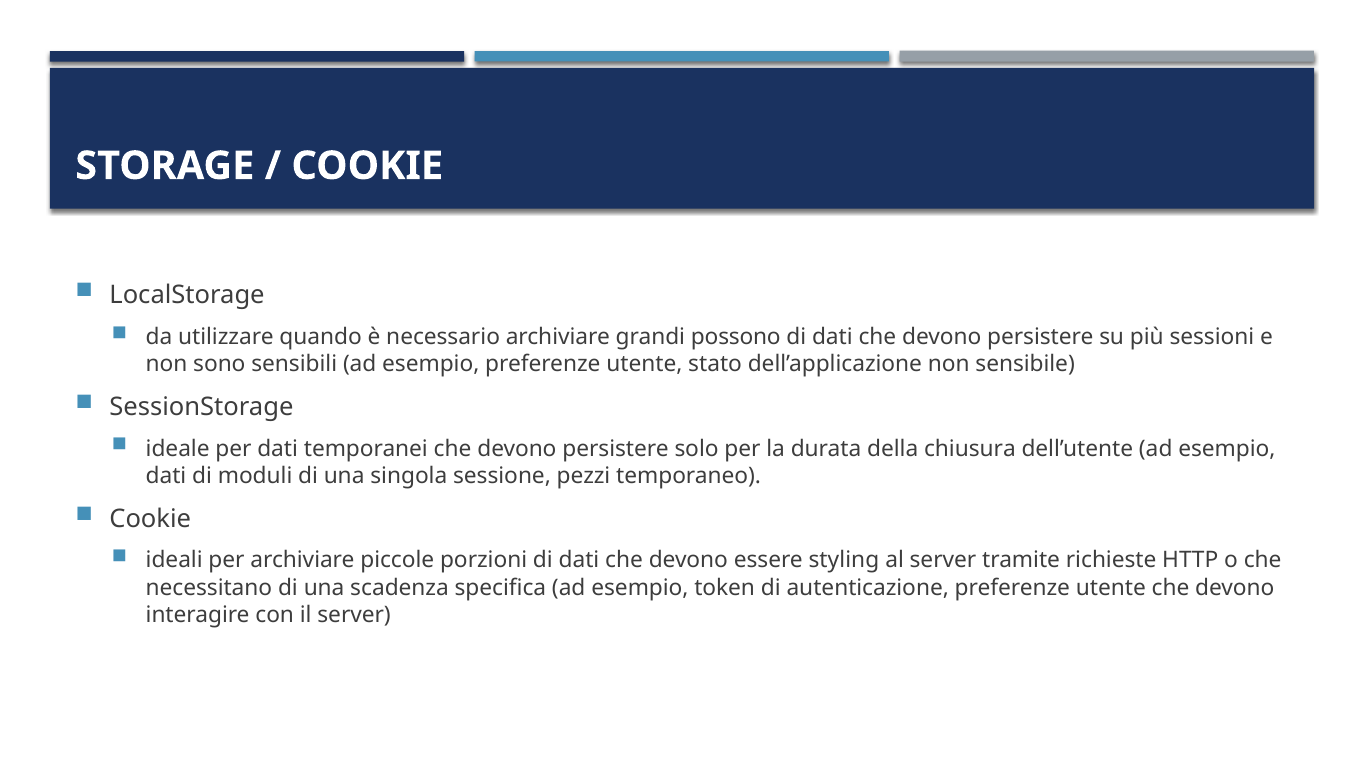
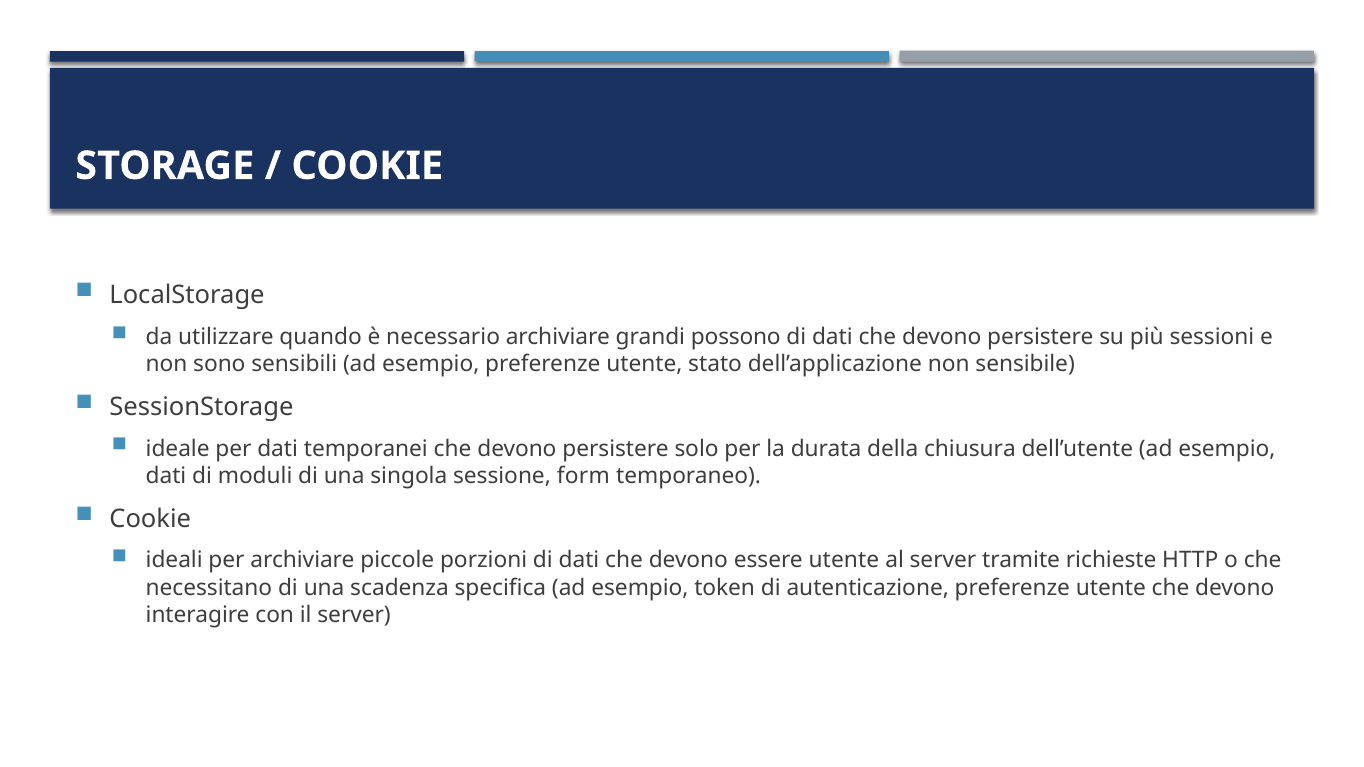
pezzi: pezzi -> form
essere styling: styling -> utente
